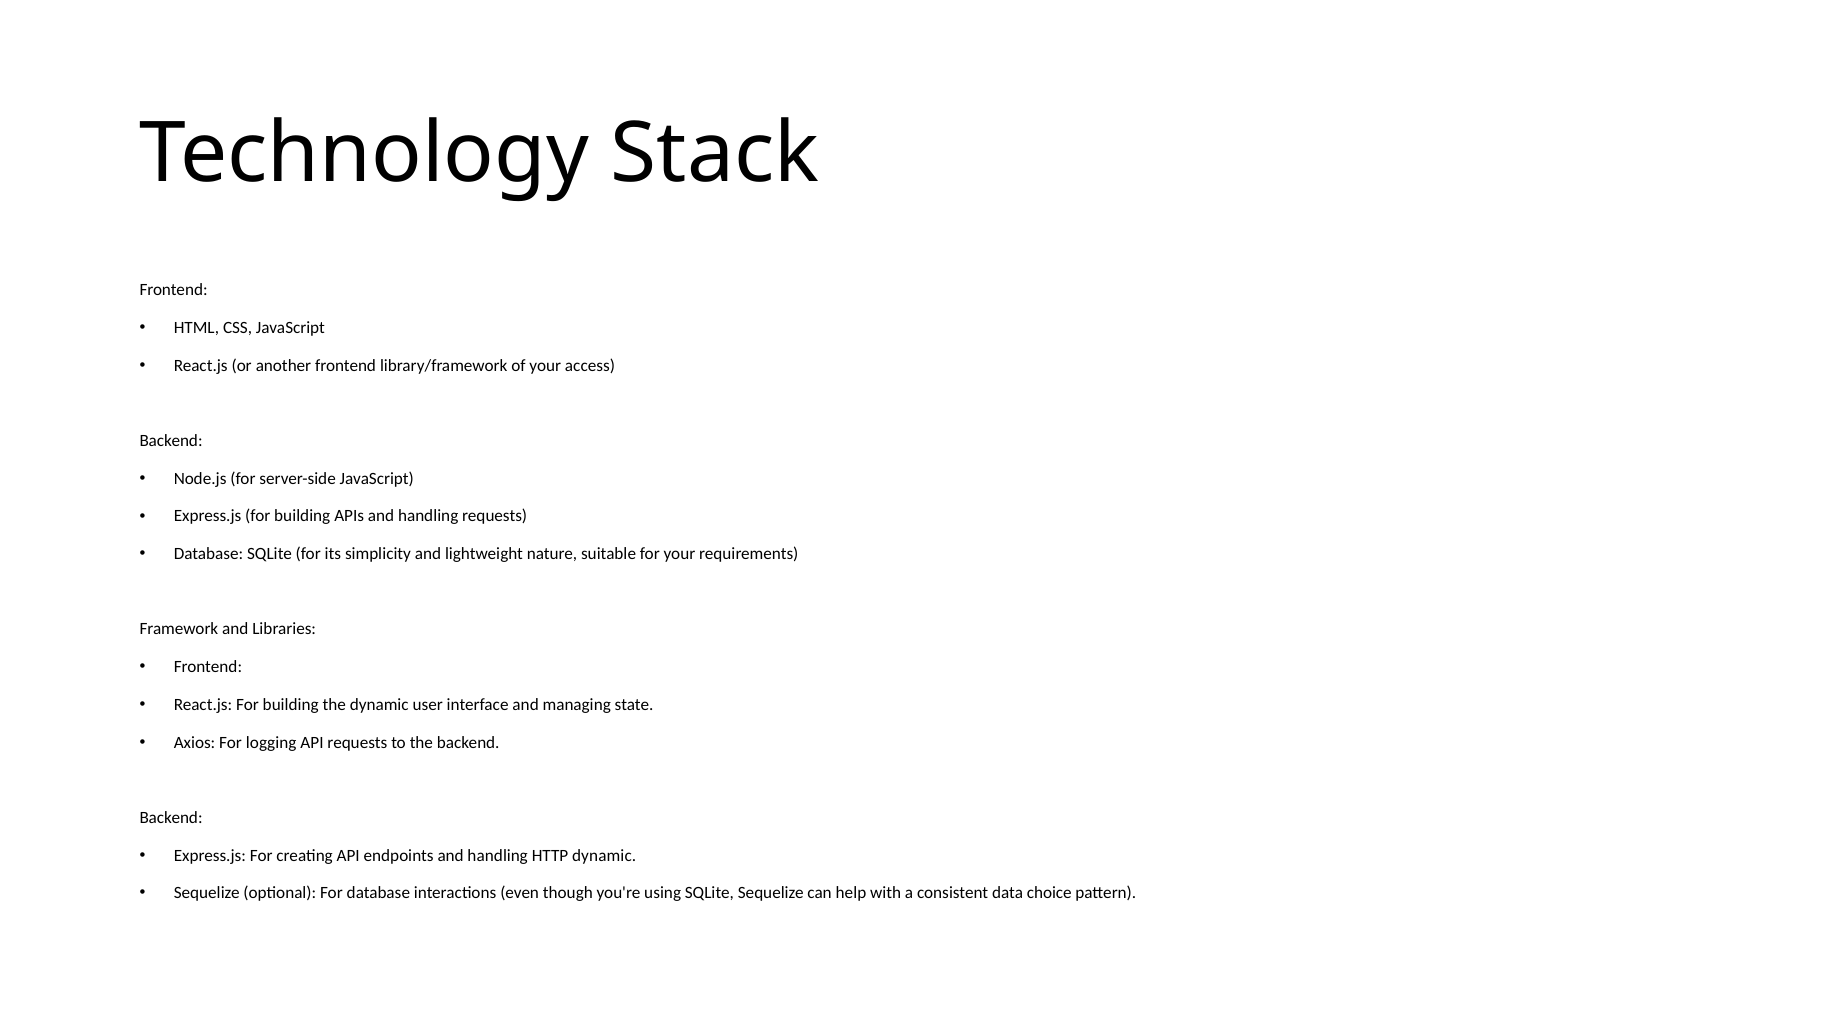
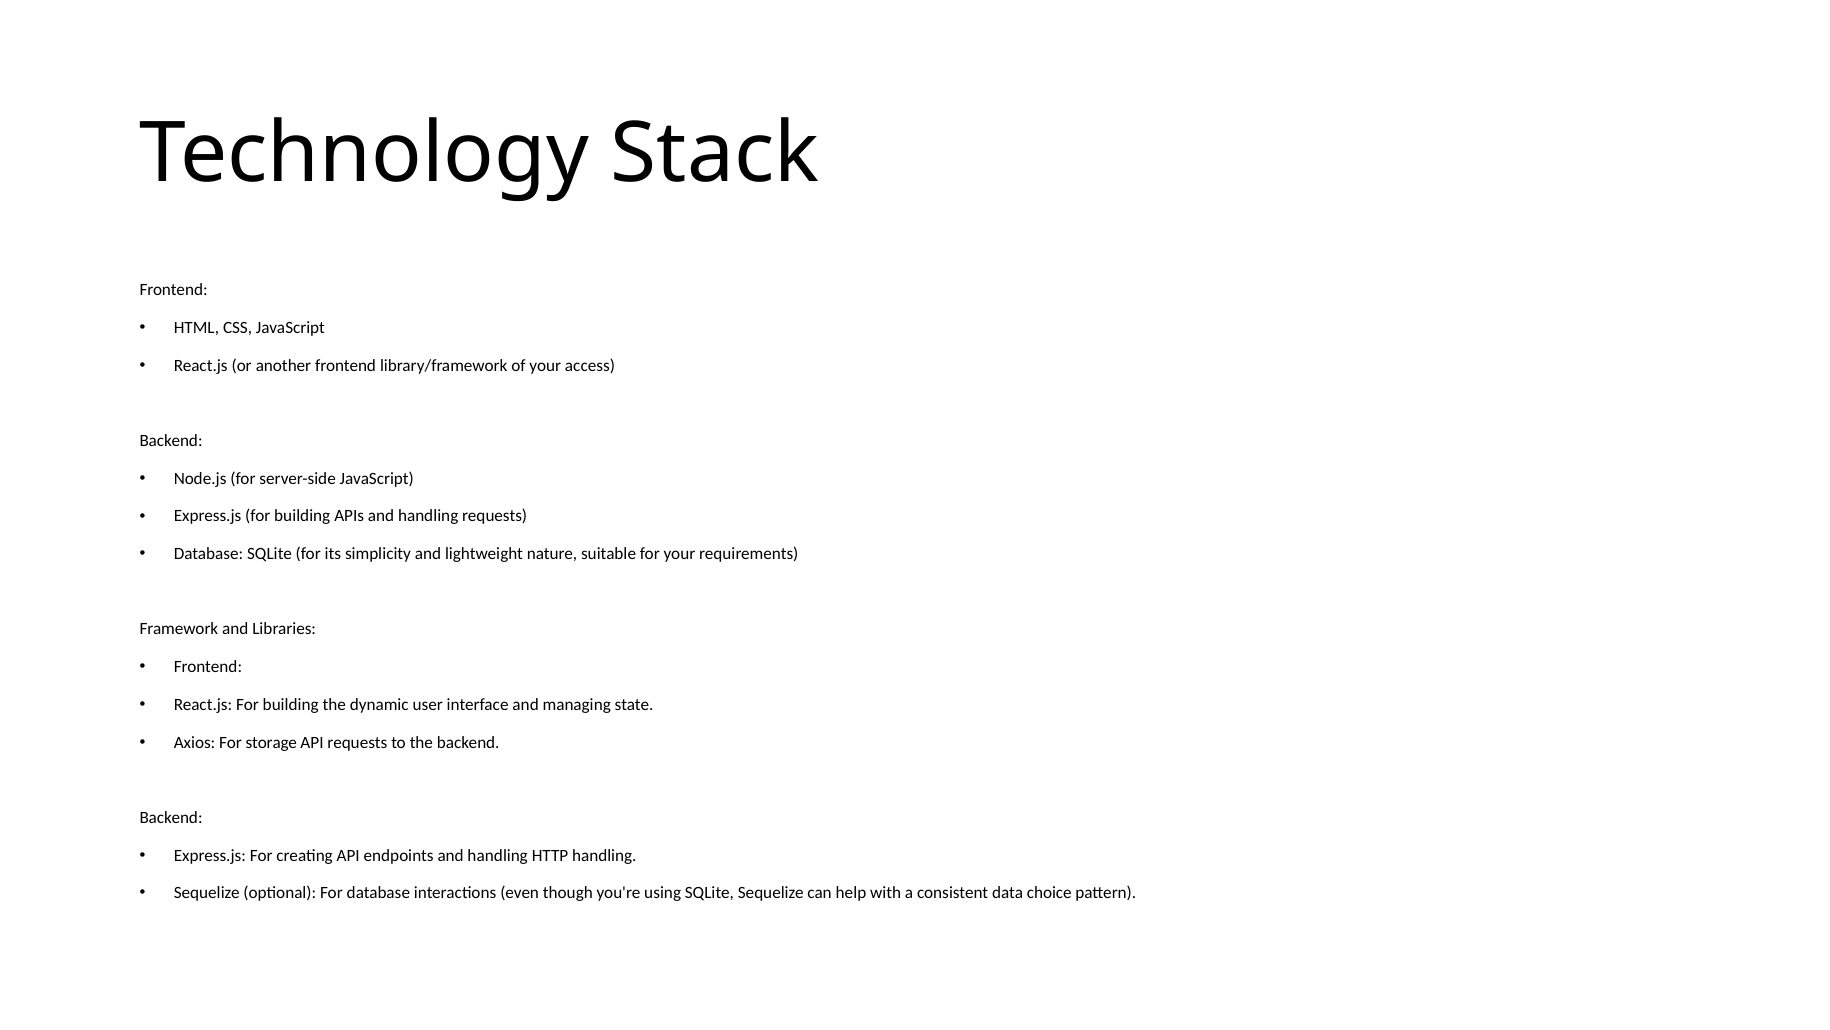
logging: logging -> storage
HTTP dynamic: dynamic -> handling
